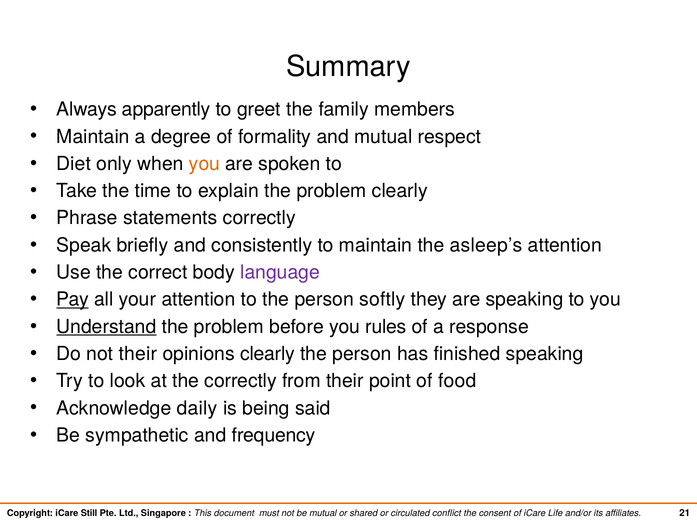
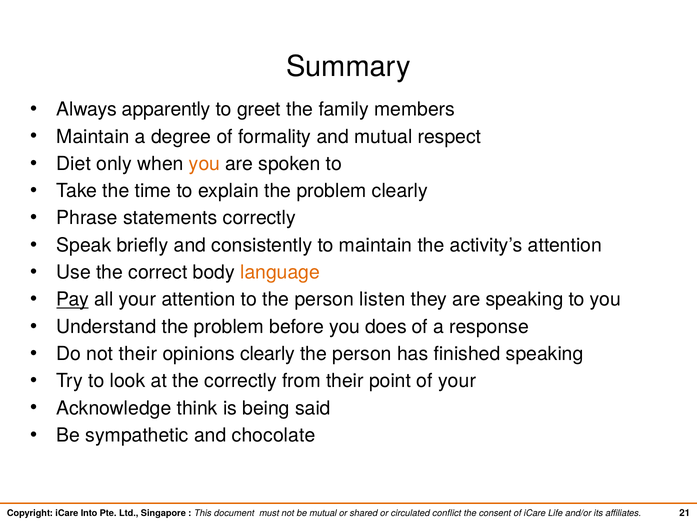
asleep’s: asleep’s -> activity’s
language colour: purple -> orange
softly: softly -> listen
Understand underline: present -> none
rules: rules -> does
of food: food -> your
daily: daily -> think
frequency: frequency -> chocolate
Still: Still -> Into
